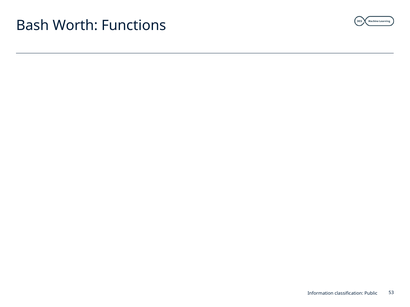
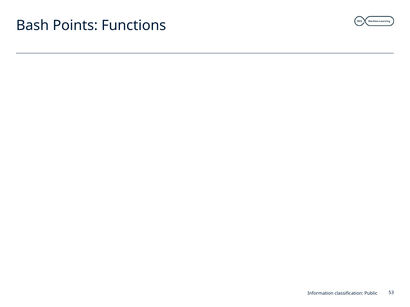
Worth: Worth -> Points
